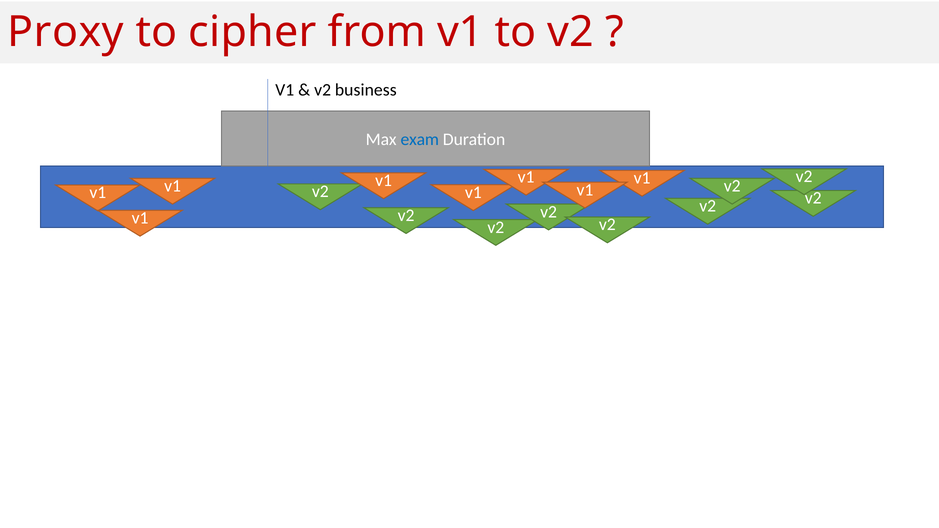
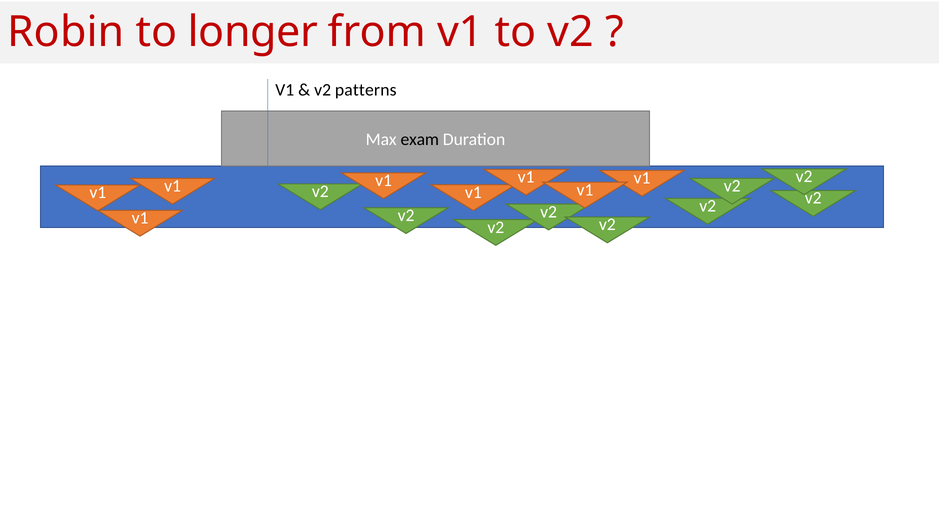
Proxy: Proxy -> Robin
cipher: cipher -> longer
business: business -> patterns
exam colour: blue -> black
